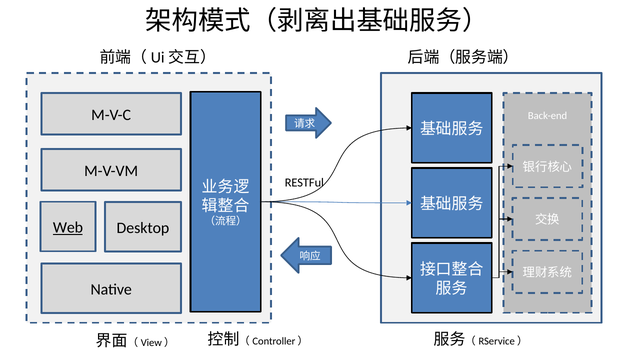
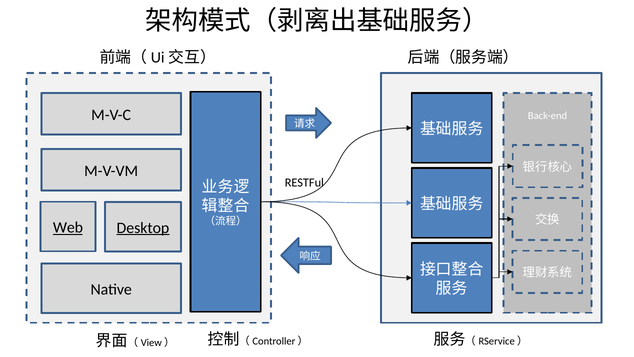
Desktop underline: none -> present
